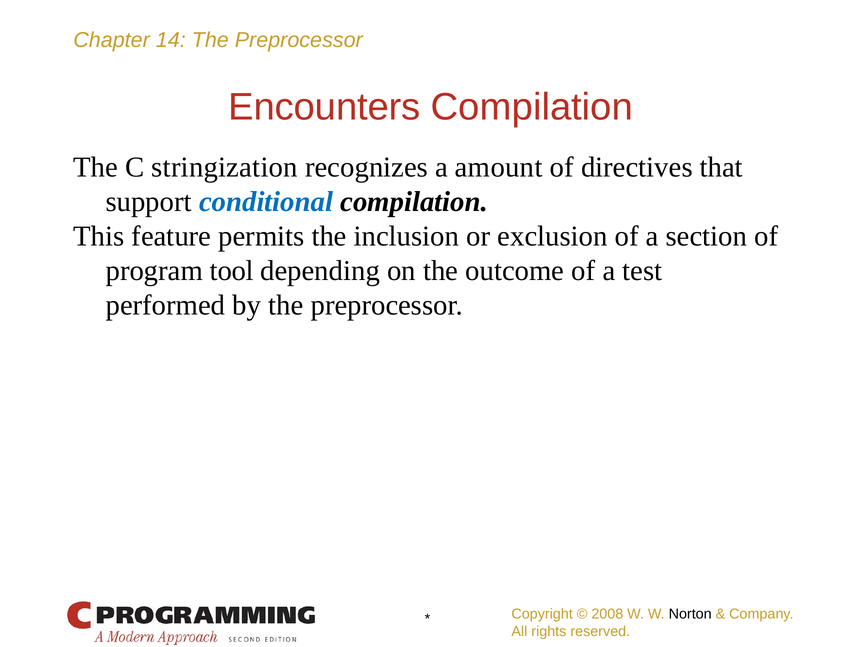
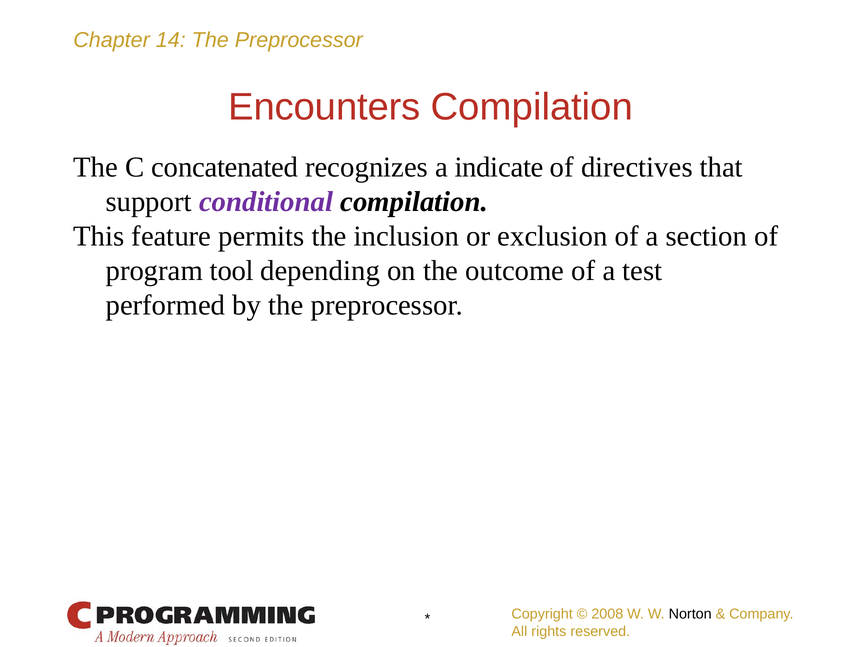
stringization: stringization -> concatenated
amount: amount -> indicate
conditional colour: blue -> purple
